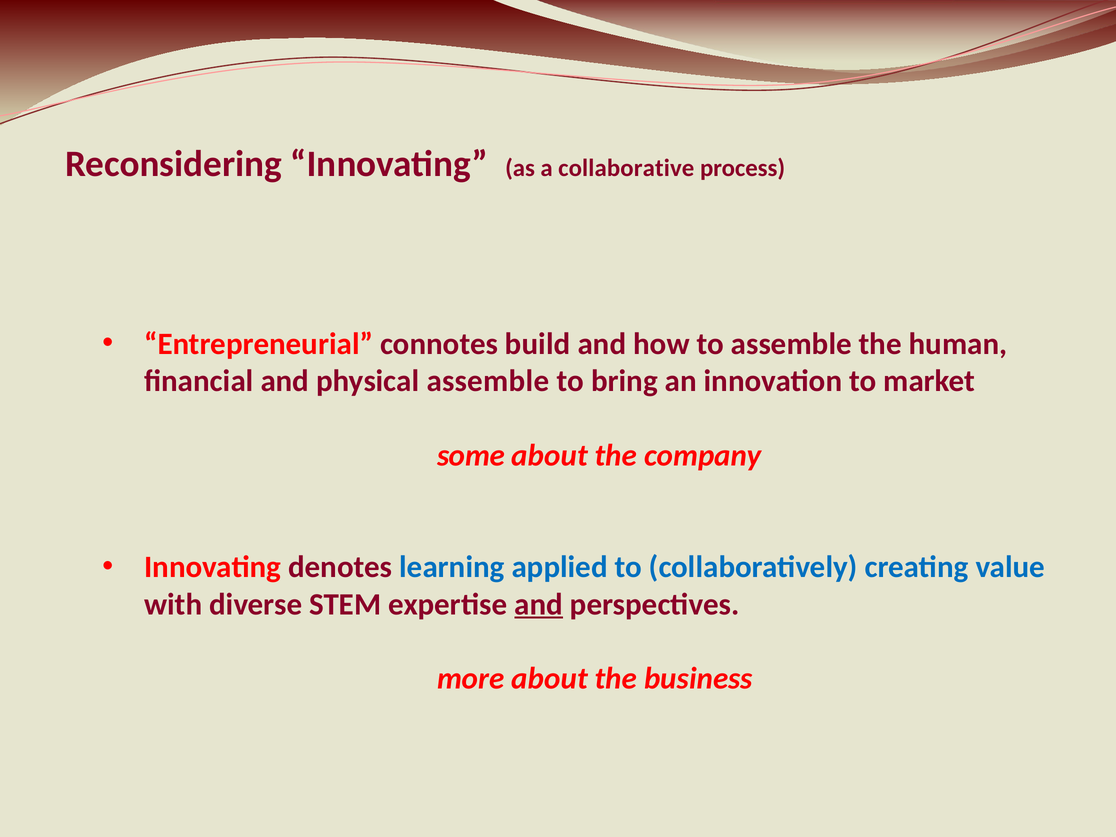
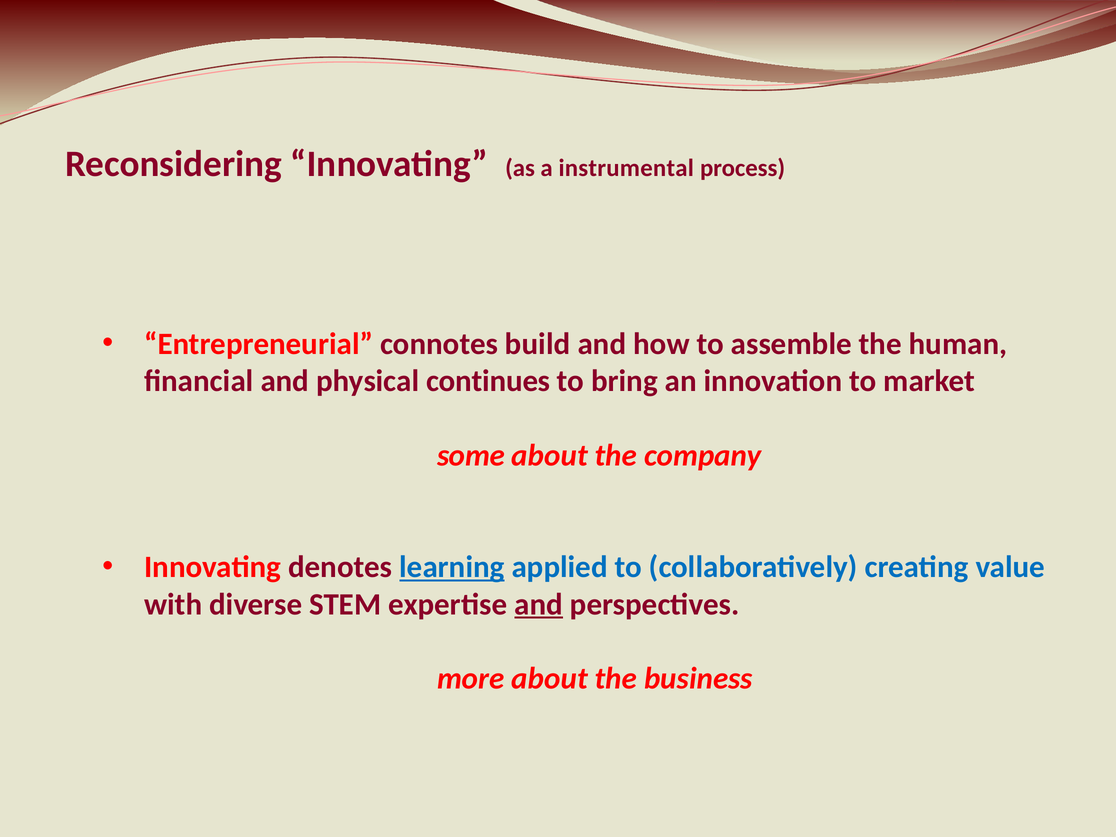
collaborative: collaborative -> instrumental
physical assemble: assemble -> continues
learning underline: none -> present
